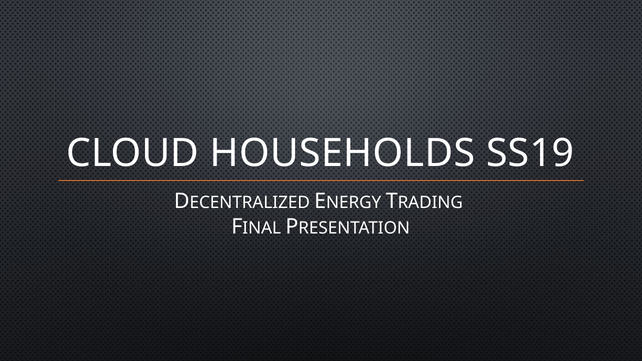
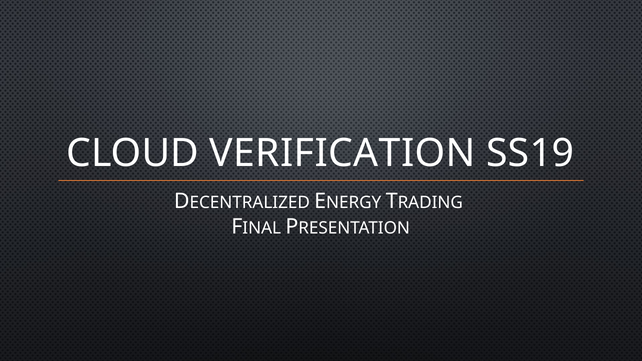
HOUSEHOLDS: HOUSEHOLDS -> VERIFICATION
